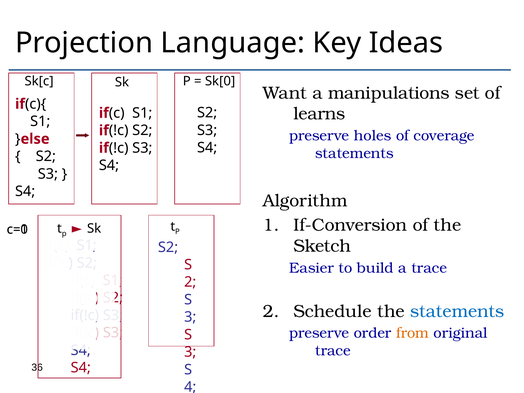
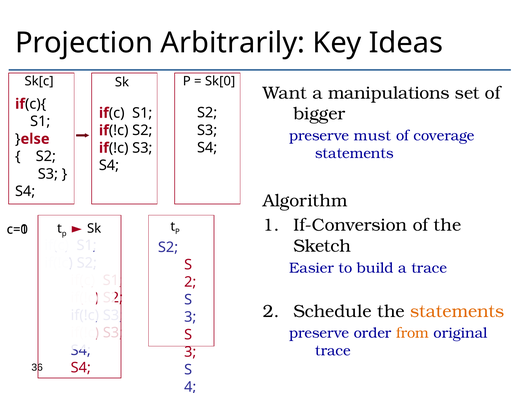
Language: Language -> Arbitrarily
learns: learns -> bigger
holes: holes -> must
statements at (457, 311) colour: blue -> orange
